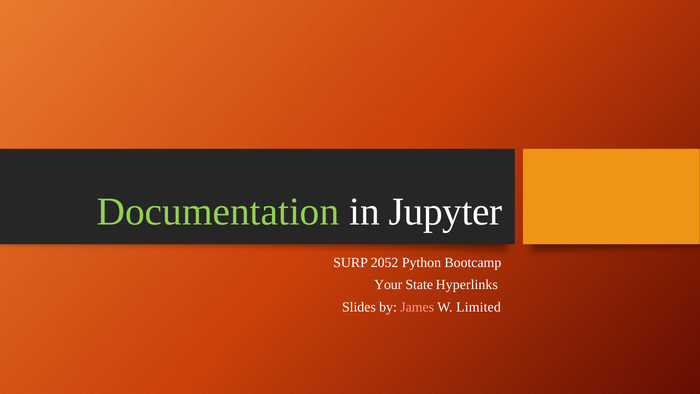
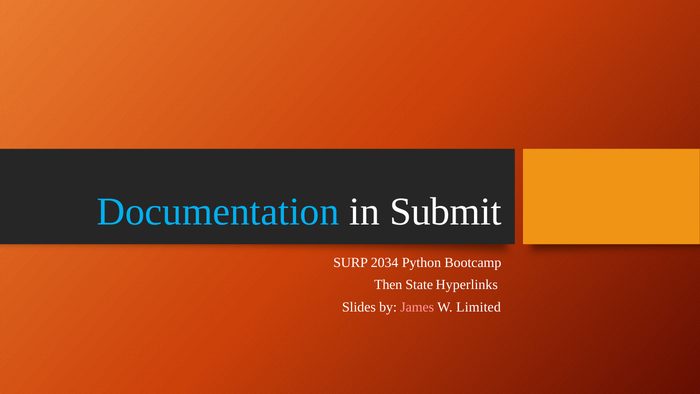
Documentation colour: light green -> light blue
Jupyter: Jupyter -> Submit
2052: 2052 -> 2034
Your: Your -> Then
